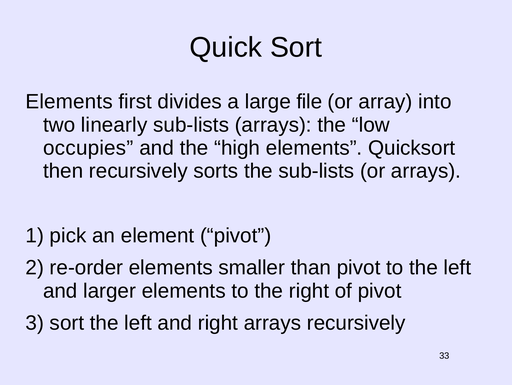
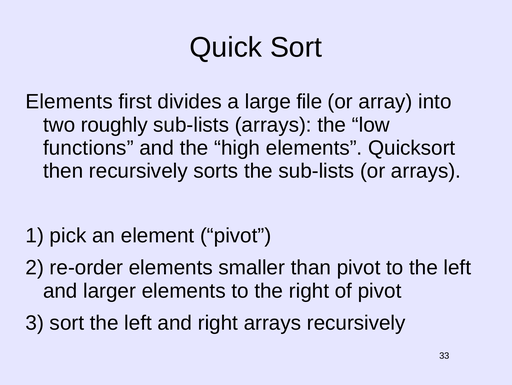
linearly: linearly -> roughly
occupies: occupies -> functions
